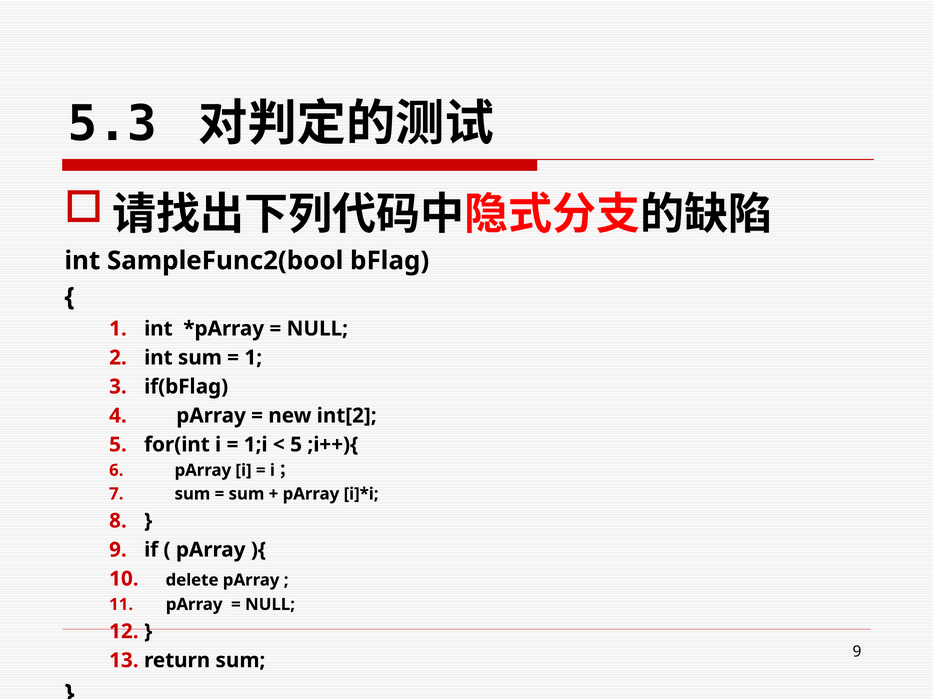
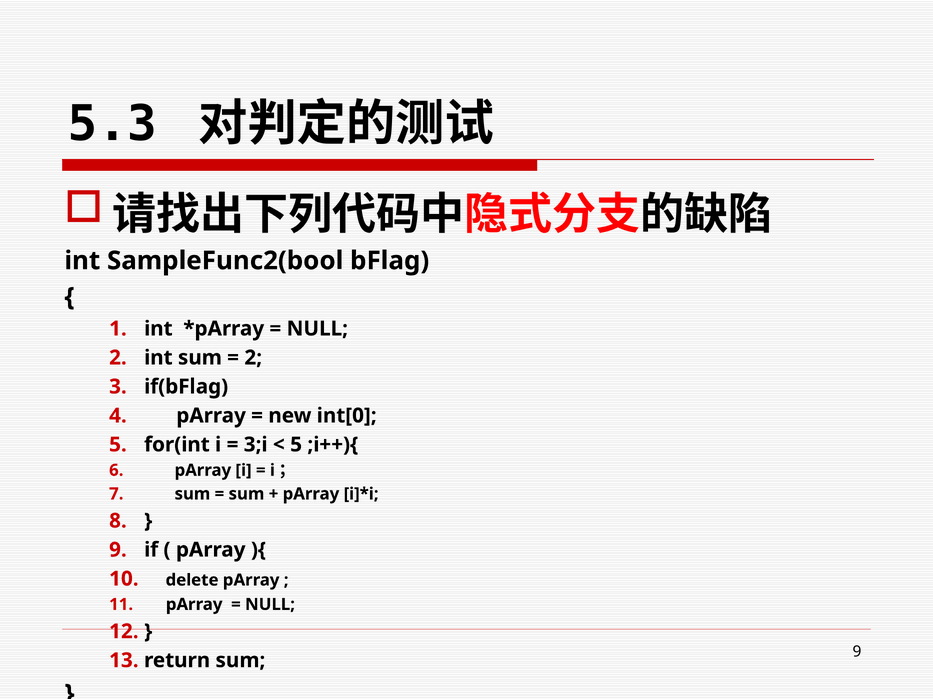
1 at (253, 358): 1 -> 2
int[2: int[2 -> int[0
1;i: 1;i -> 3;i
